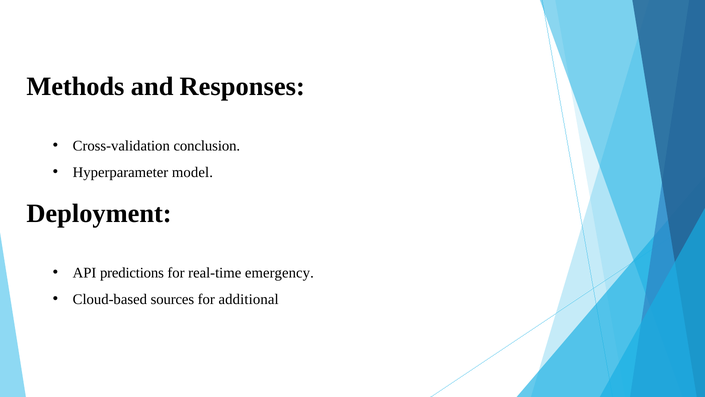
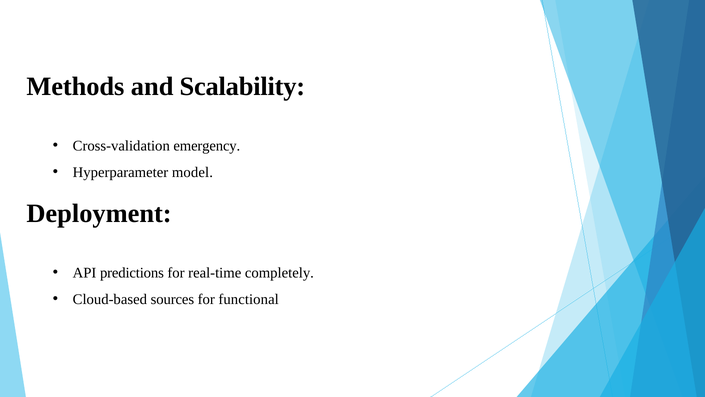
Responses: Responses -> Scalability
conclusion: conclusion -> emergency
emergency: emergency -> completely
additional: additional -> functional
